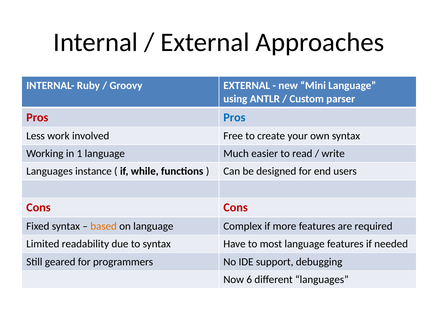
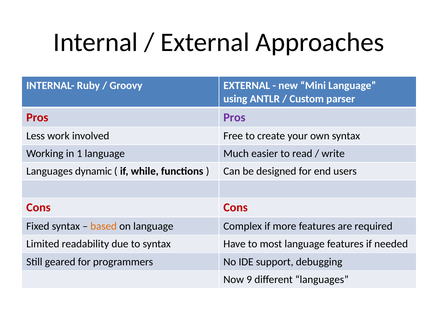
Pros at (234, 118) colour: blue -> purple
instance: instance -> dynamic
6: 6 -> 9
